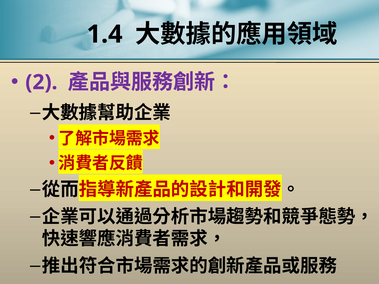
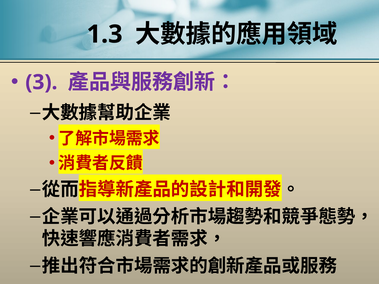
1.4: 1.4 -> 1.3
2: 2 -> 3
